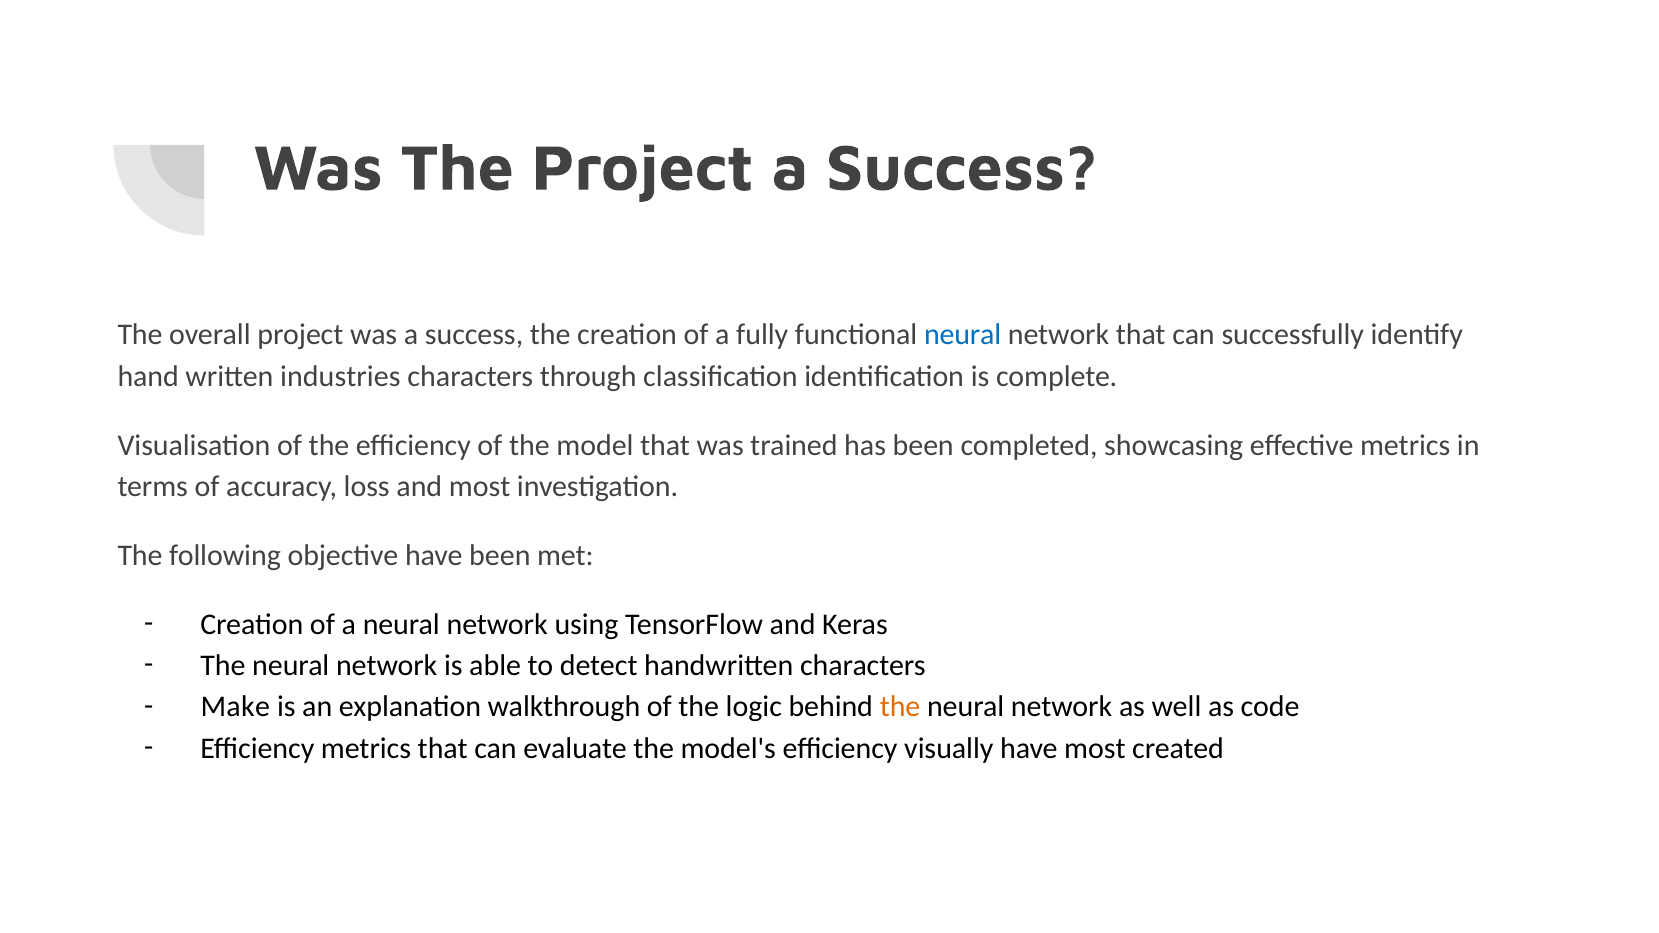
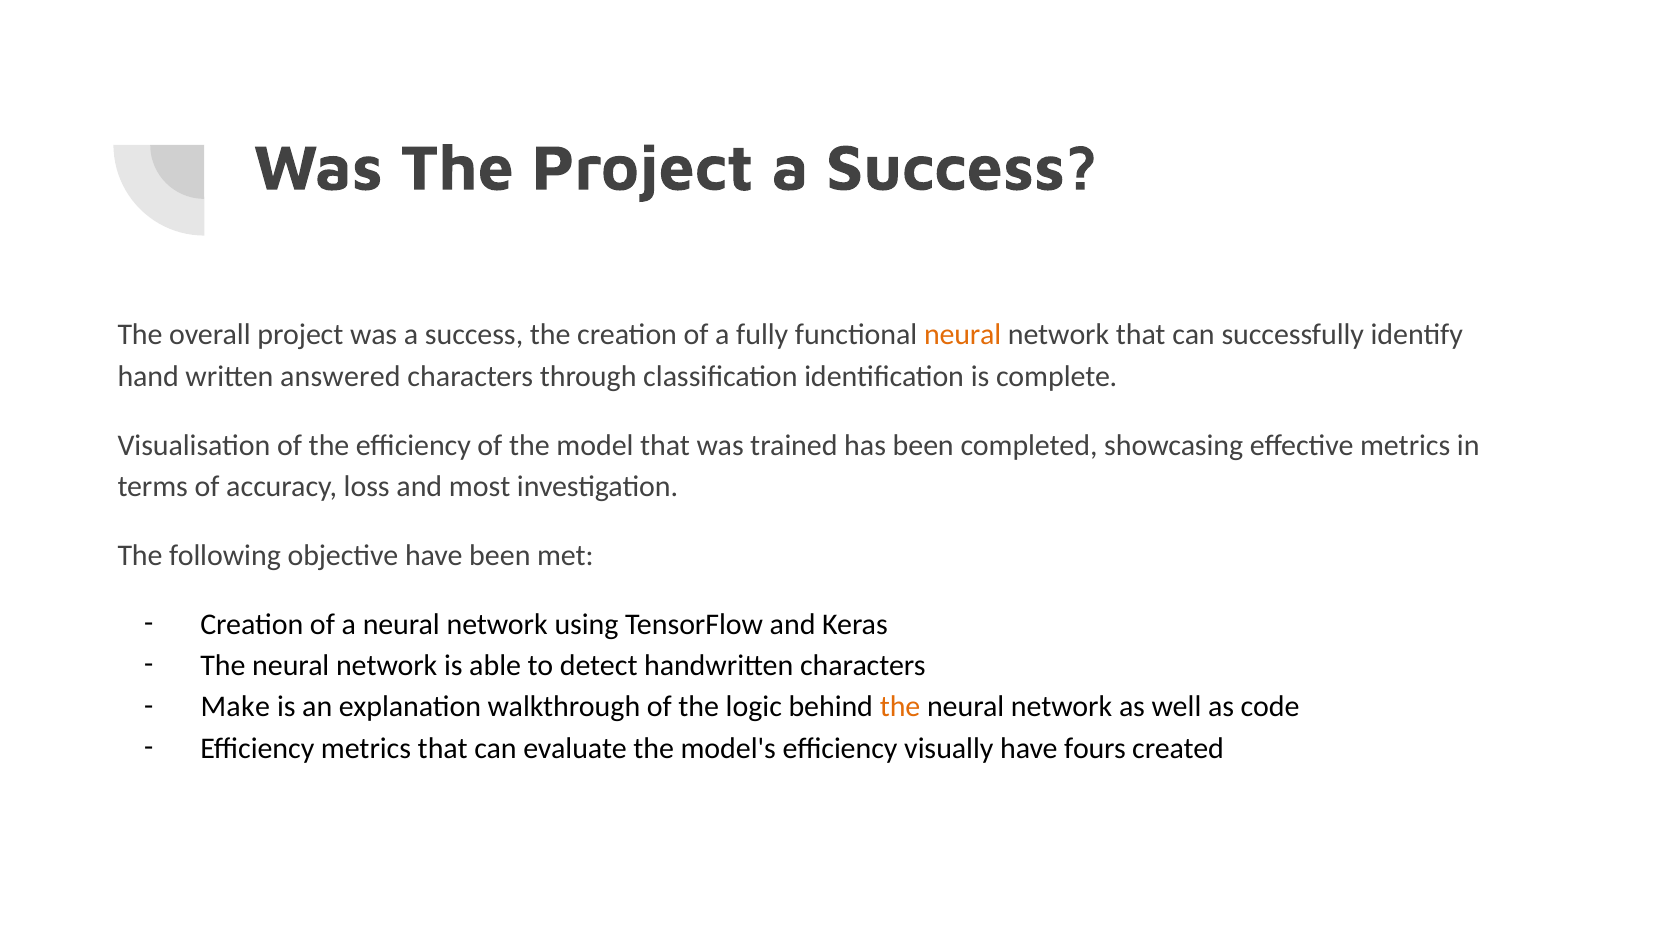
neural at (963, 335) colour: blue -> orange
industries: industries -> answered
have most: most -> fours
